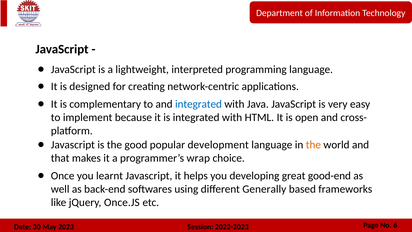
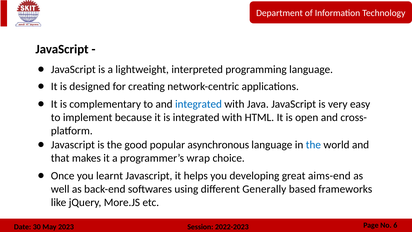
development: development -> asynchronous
the at (313, 145) colour: orange -> blue
good-end: good-end -> aims-end
Once.JS: Once.JS -> More.JS
